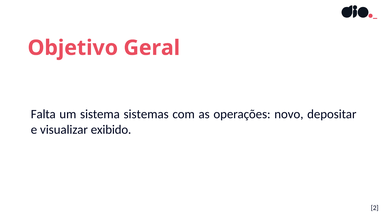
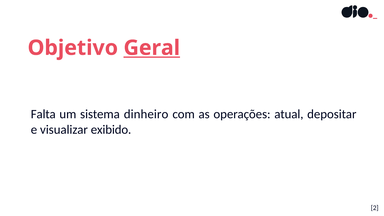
Geral underline: none -> present
sistemas: sistemas -> dinheiro
novo: novo -> atual
